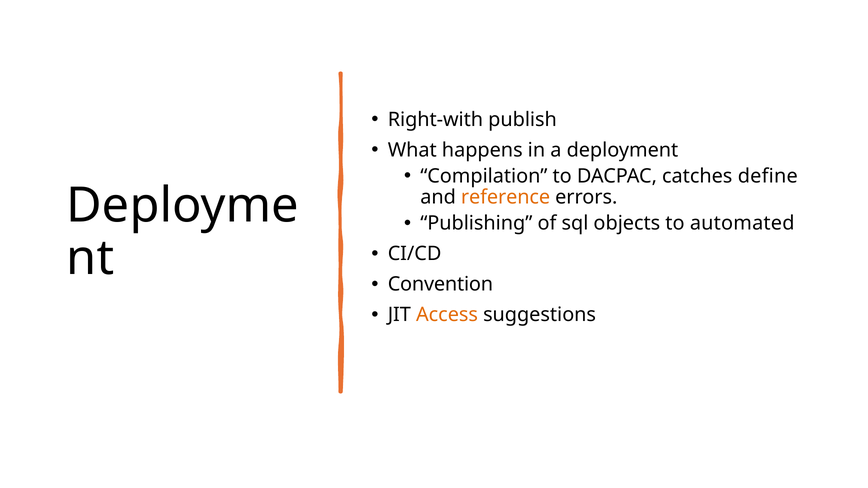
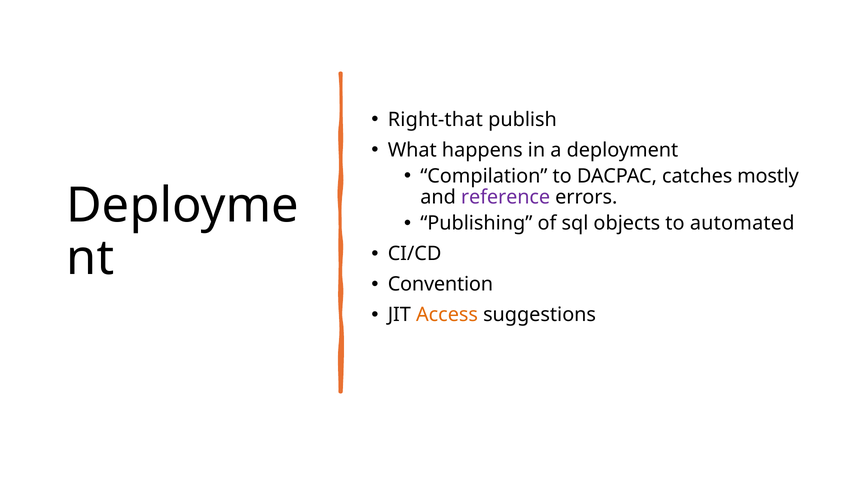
Right-with: Right-with -> Right-that
define: define -> mostly
reference colour: orange -> purple
